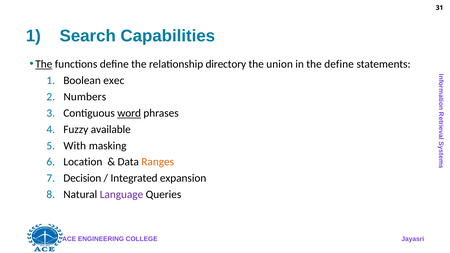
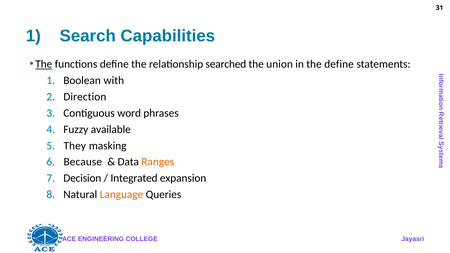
directory: directory -> searched
exec: exec -> with
Numbers: Numbers -> Direction
word underline: present -> none
With: With -> They
Location: Location -> Because
Language colour: purple -> orange
